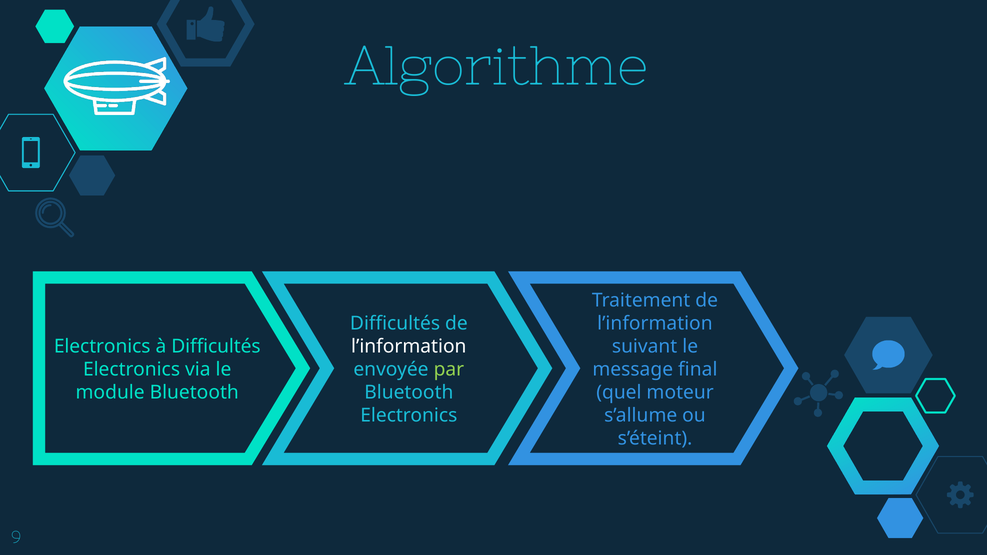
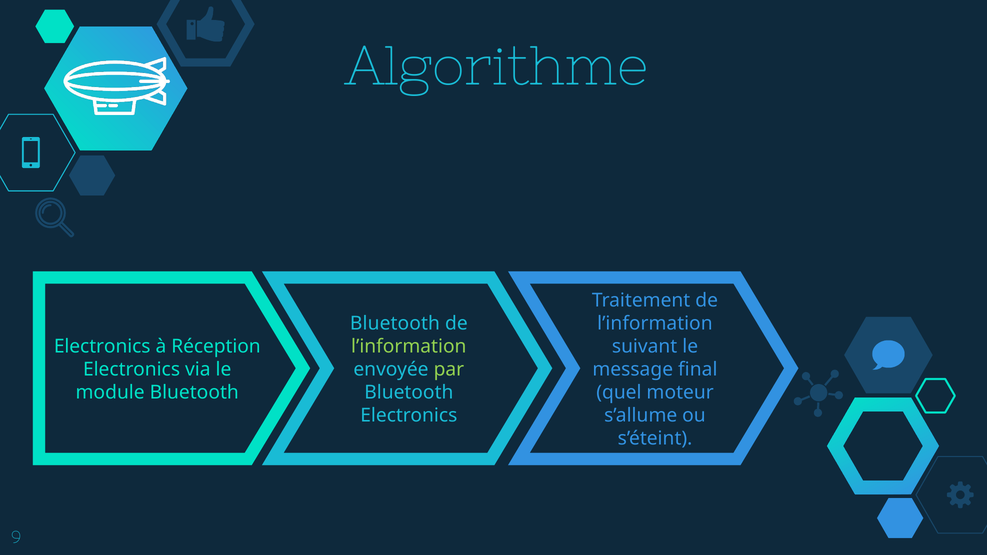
Difficultés at (395, 324): Difficultés -> Bluetooth
à Difficultés: Difficultés -> Réception
l’information at (409, 347) colour: white -> light green
